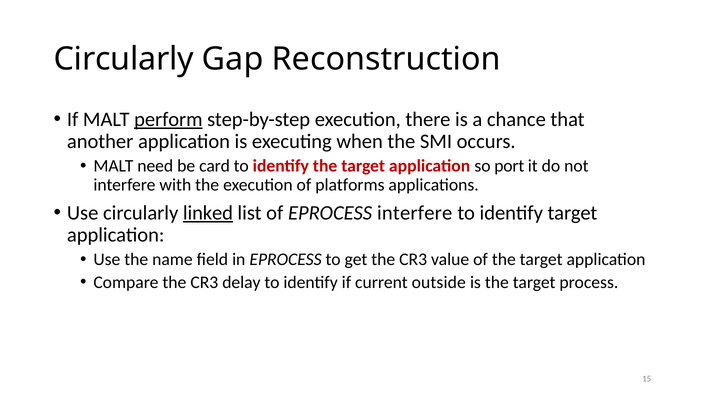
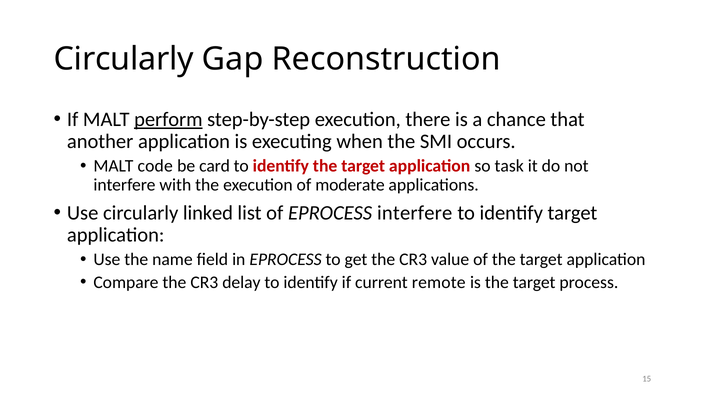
need: need -> code
port: port -> task
platforms: platforms -> moderate
linked underline: present -> none
outside: outside -> remote
